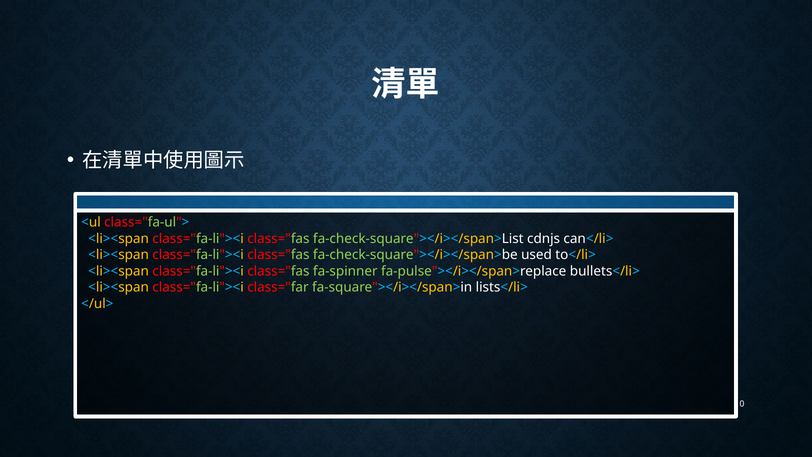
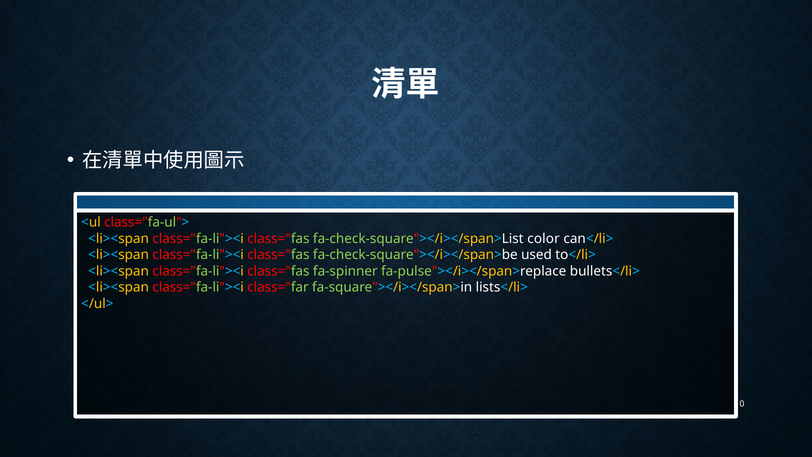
cdnjs: cdnjs -> color
